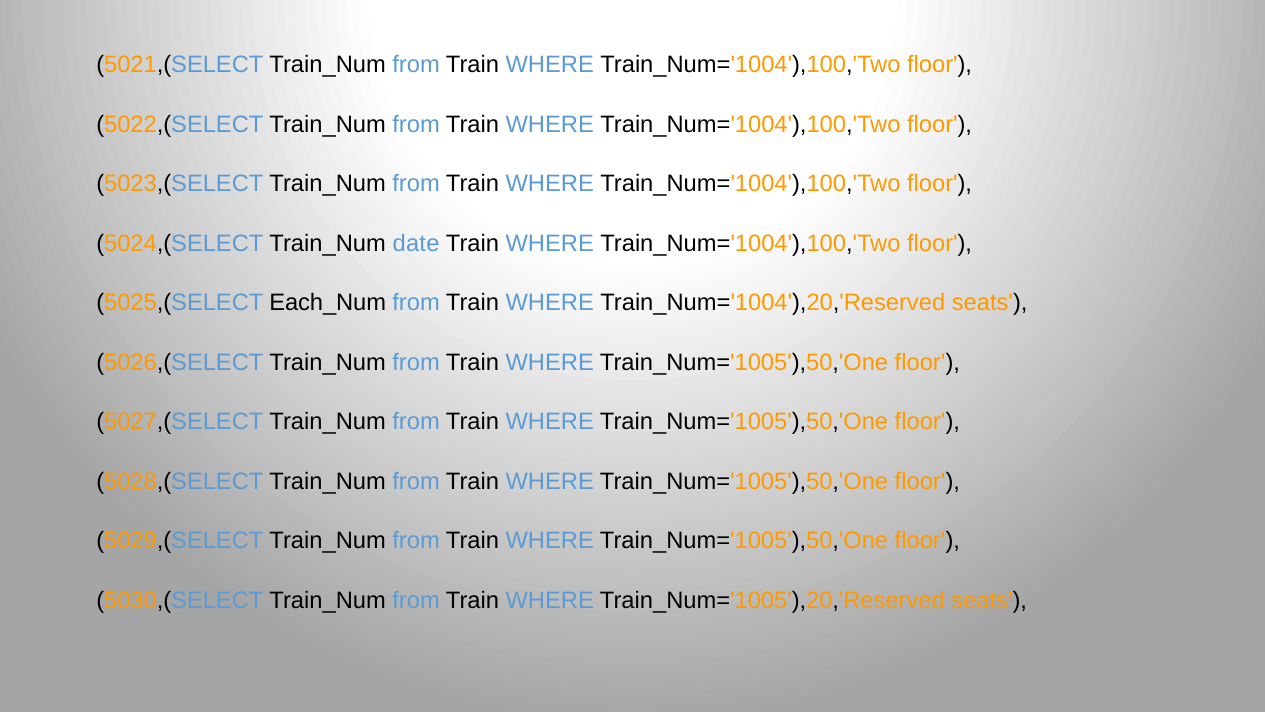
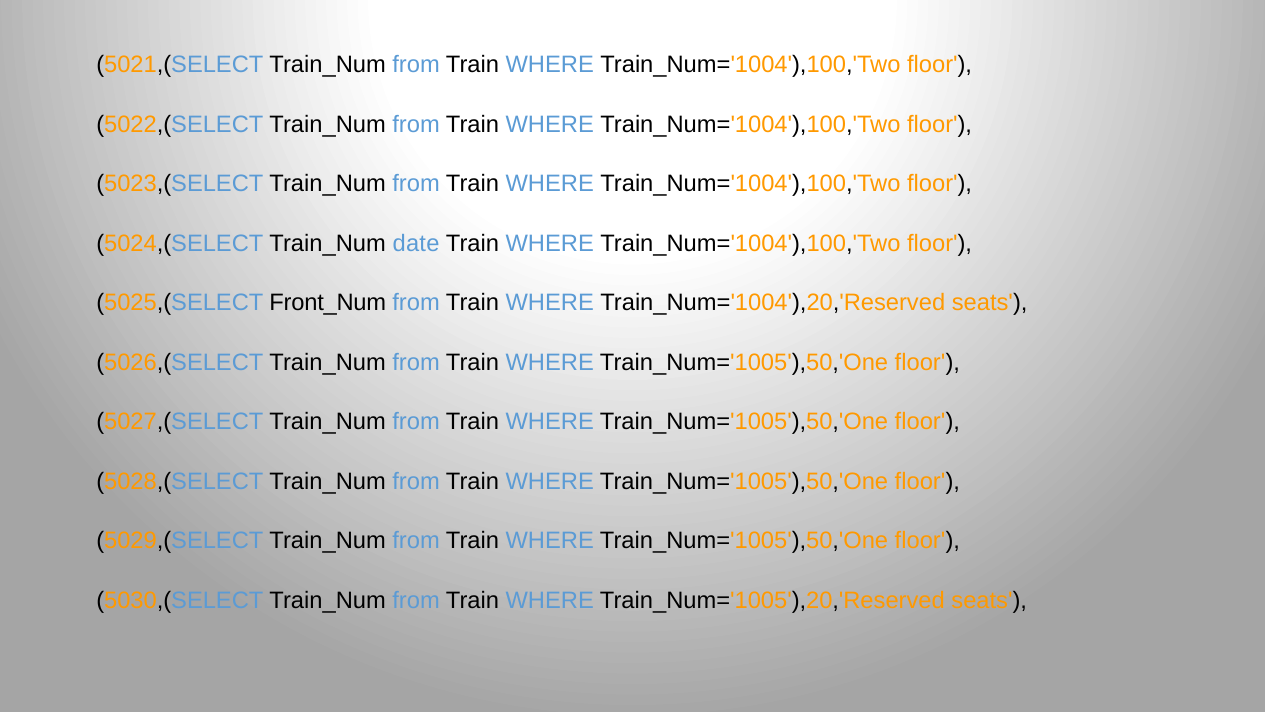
Each_Num: Each_Num -> Front_Num
